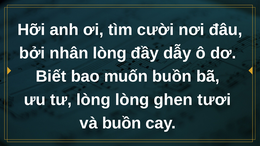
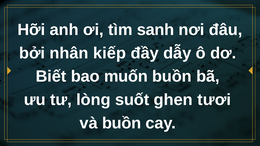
cười: cười -> sanh
nhân lòng: lòng -> kiếp
lòng lòng: lòng -> suốt
